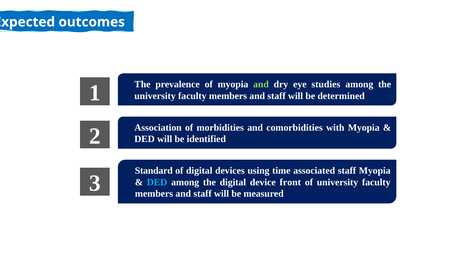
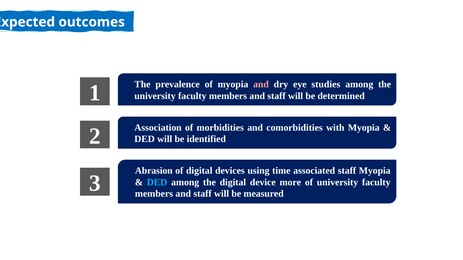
and at (261, 84) colour: light green -> pink
Standard: Standard -> Abrasion
front: front -> more
